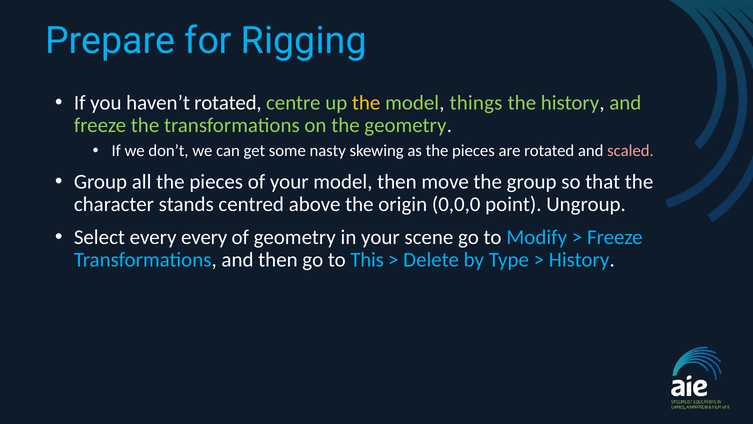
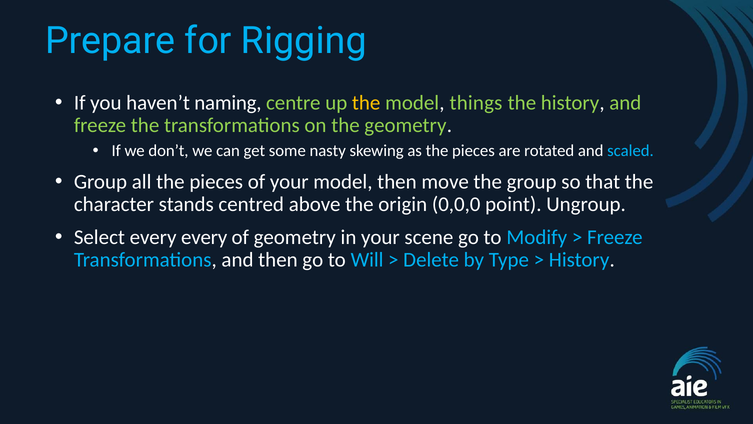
haven’t rotated: rotated -> naming
scaled colour: pink -> light blue
This: This -> Will
